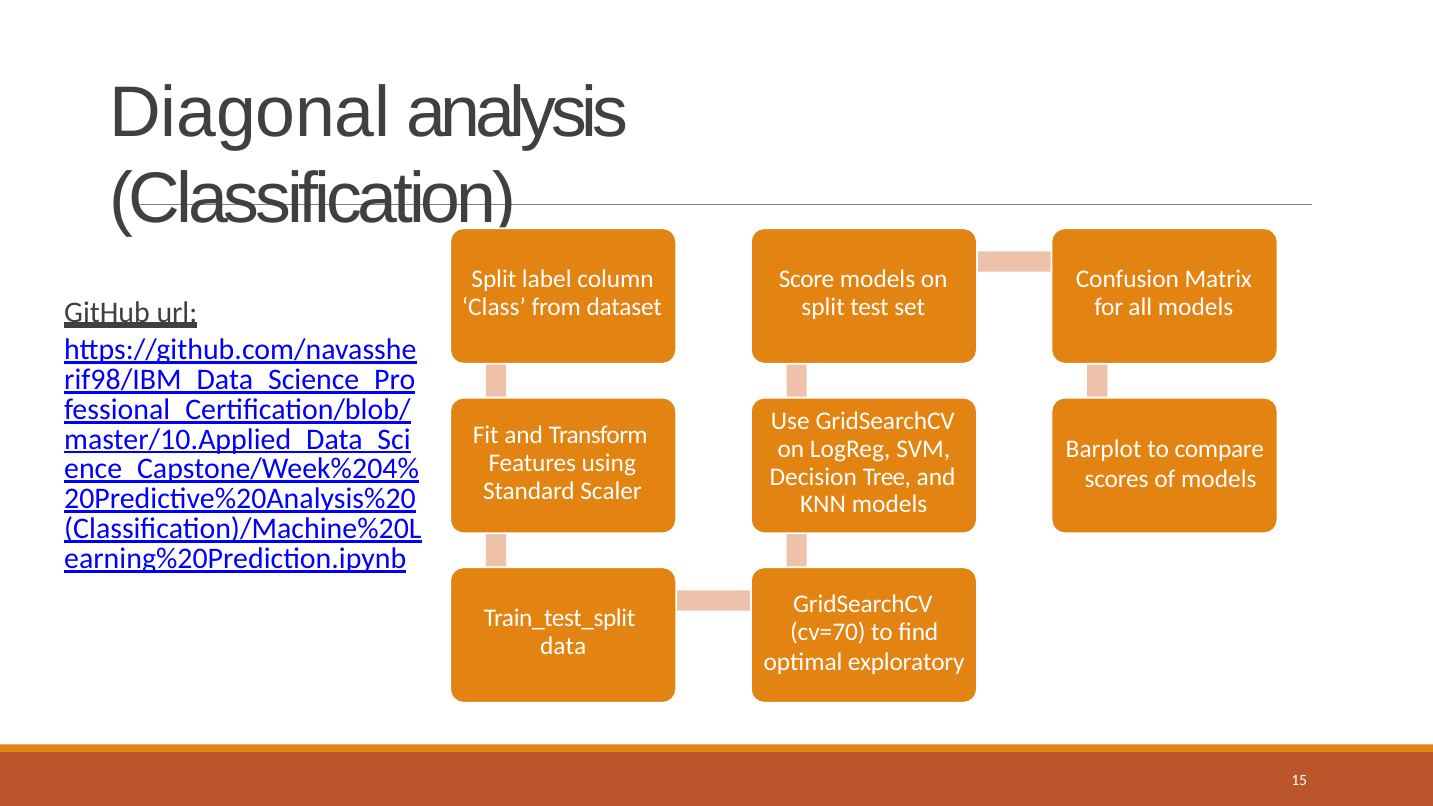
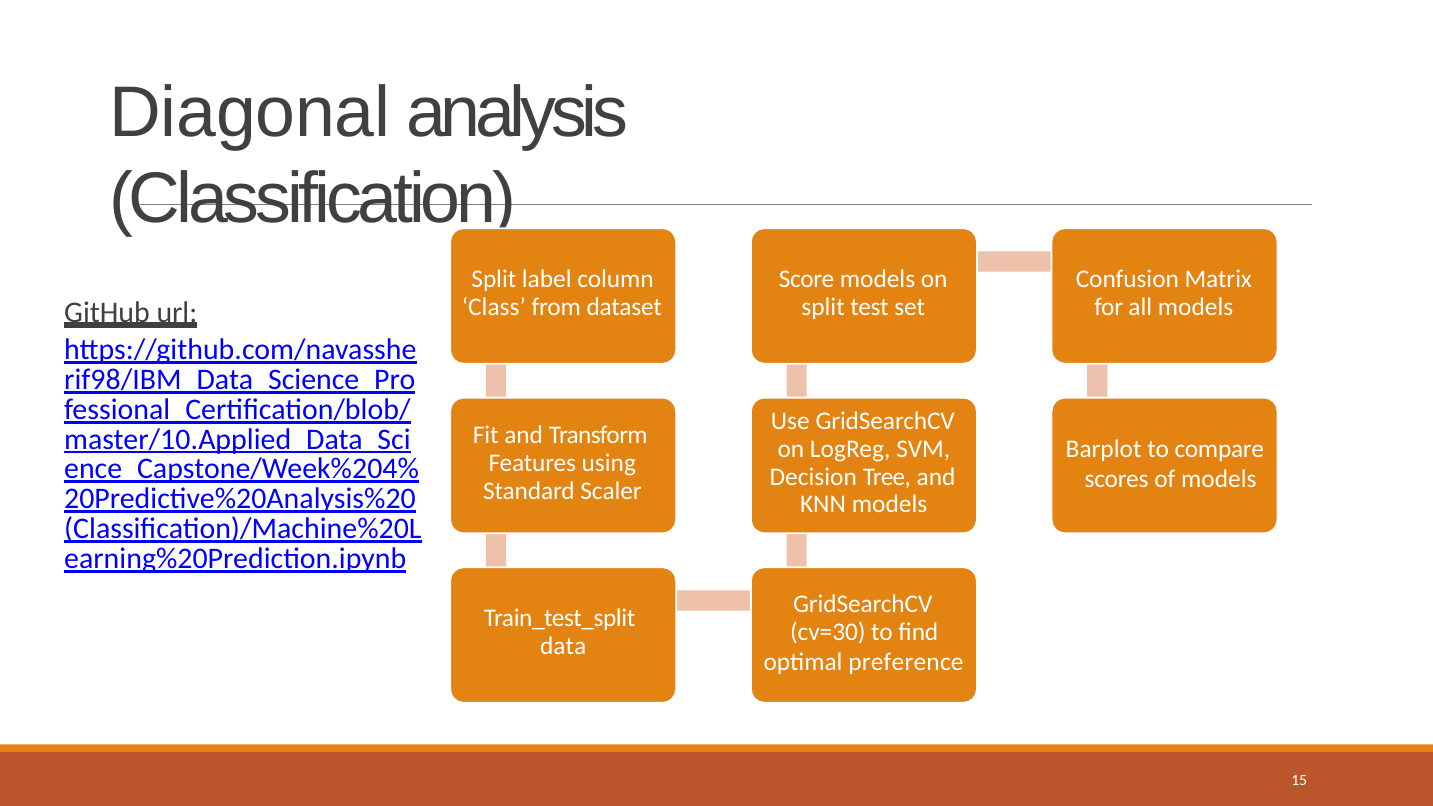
cv=70: cv=70 -> cv=30
exploratory: exploratory -> preference
